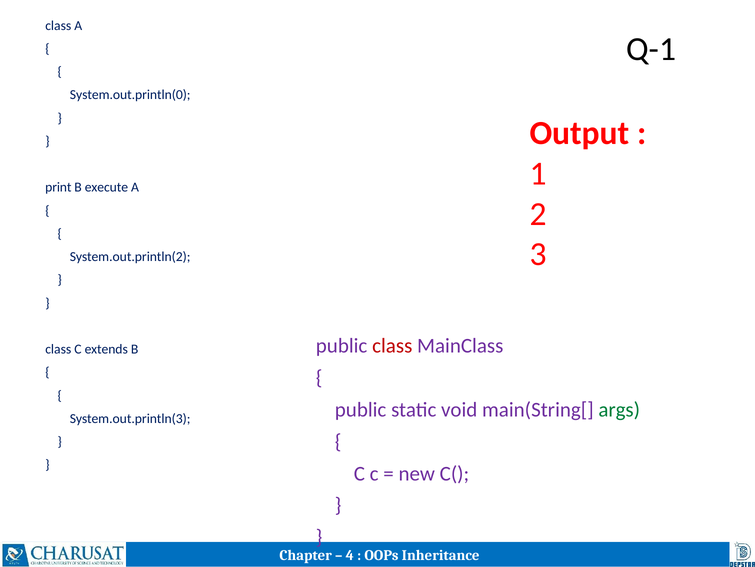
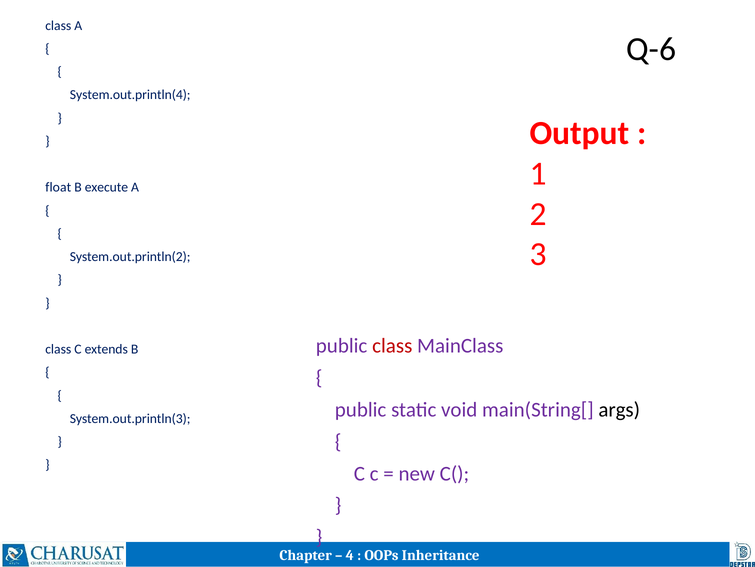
Q-1: Q-1 -> Q-6
System.out.println(0: System.out.println(0 -> System.out.println(4
print: print -> float
args colour: green -> black
